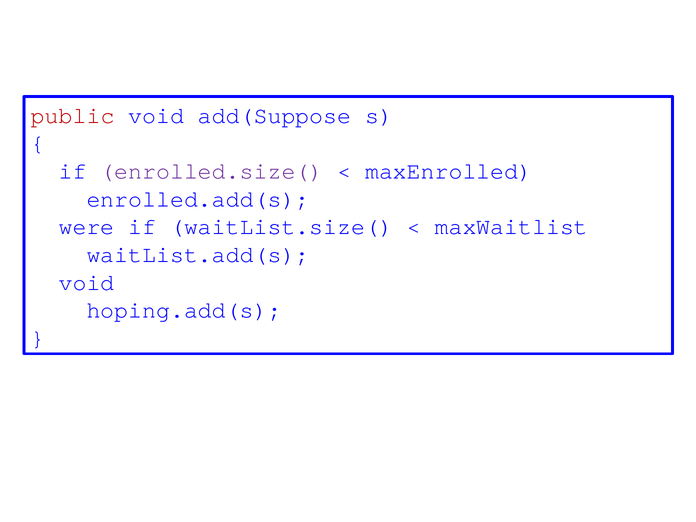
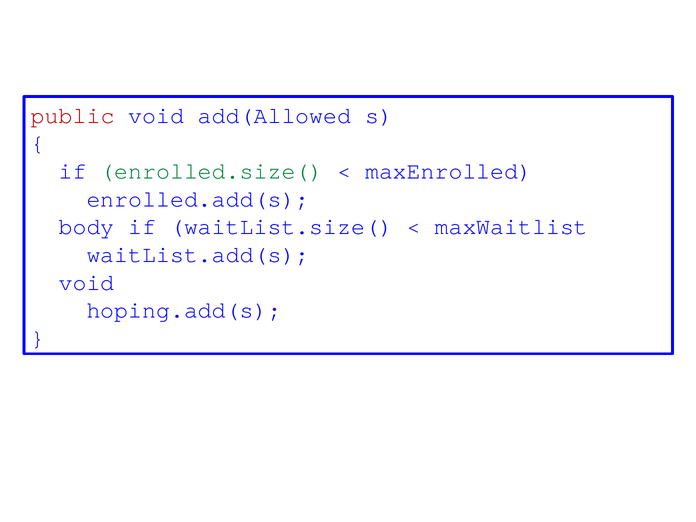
add(Suppose: add(Suppose -> add(Allowed
enrolled.size( colour: purple -> green
were: were -> body
